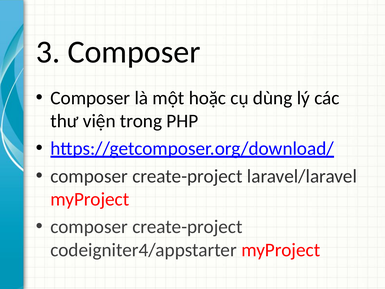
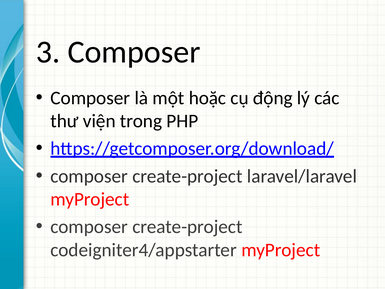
dùng: dùng -> động
